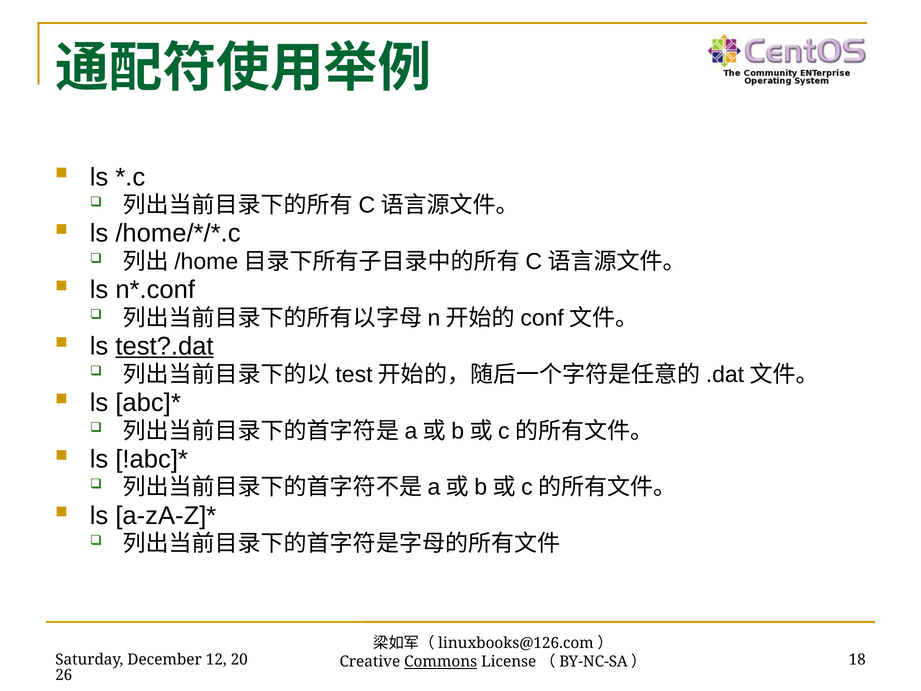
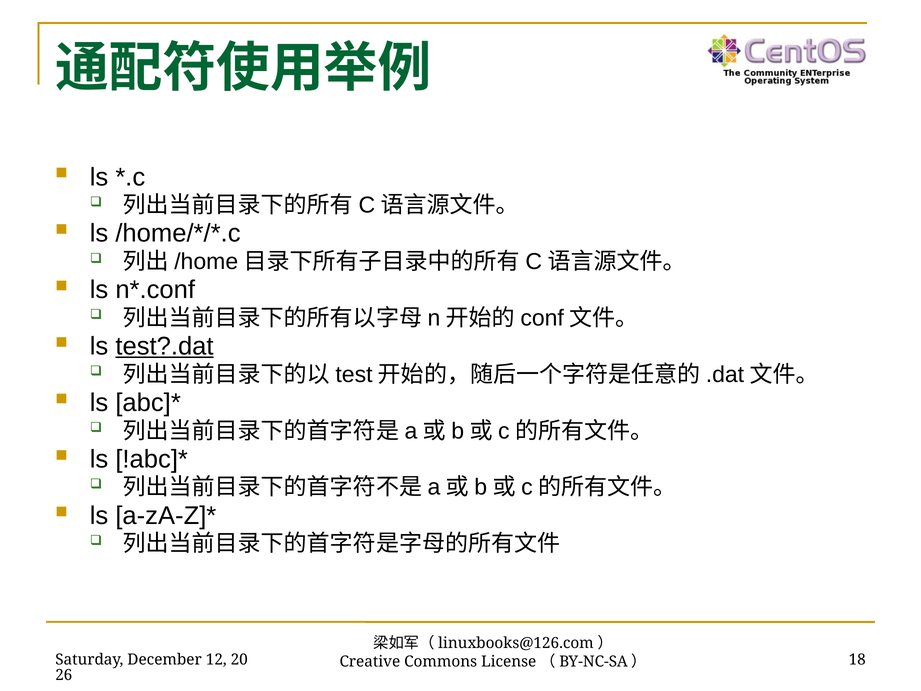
Commons underline: present -> none
